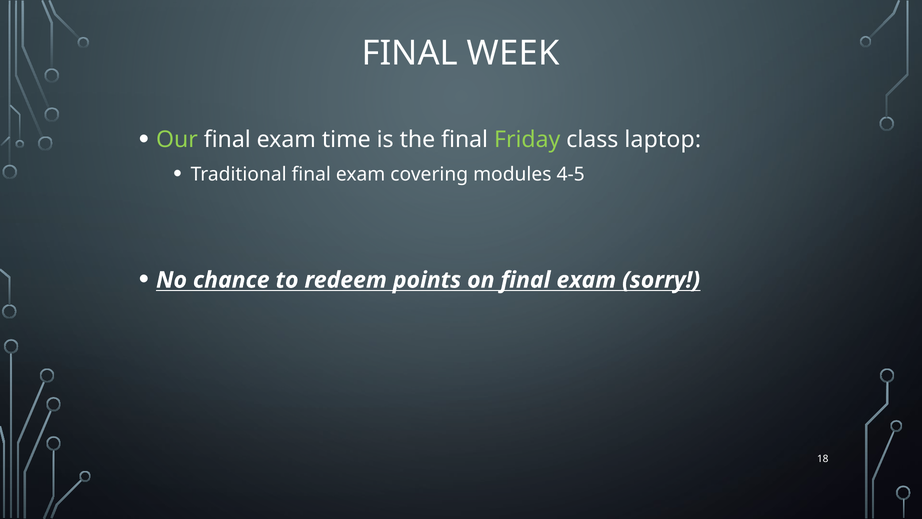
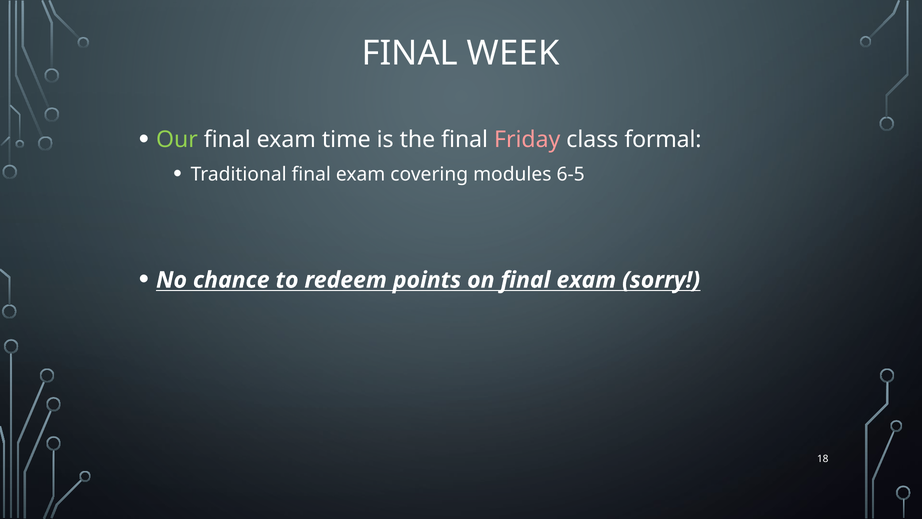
Friday colour: light green -> pink
laptop: laptop -> formal
4-5: 4-5 -> 6-5
